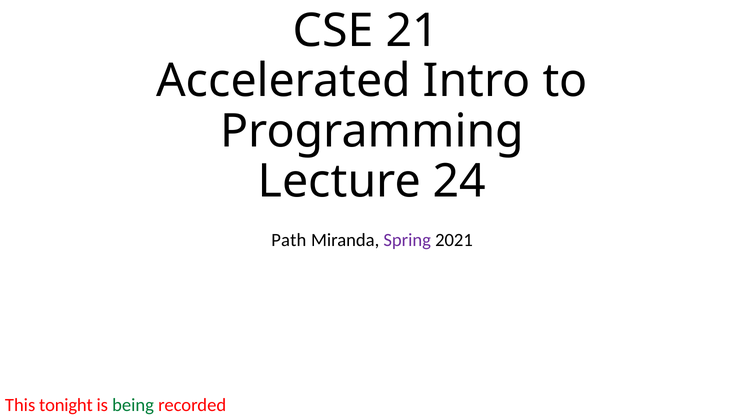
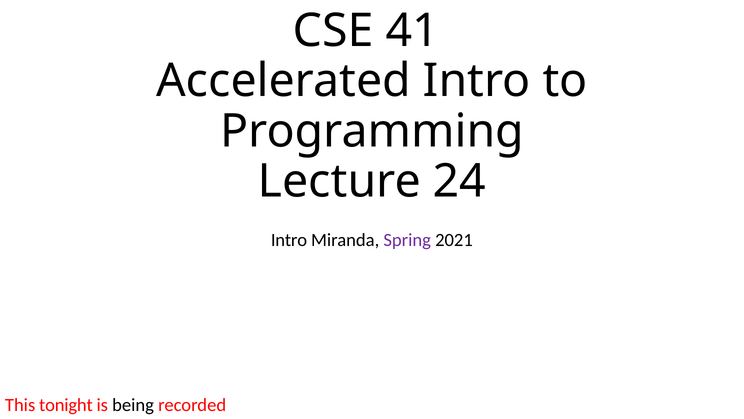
21: 21 -> 41
Path at (289, 240): Path -> Intro
being colour: green -> black
